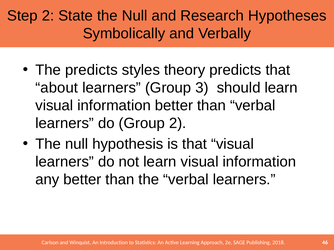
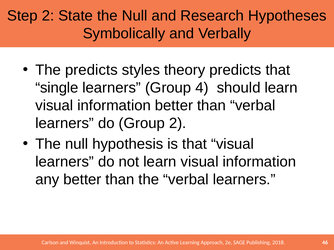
about: about -> single
3: 3 -> 4
